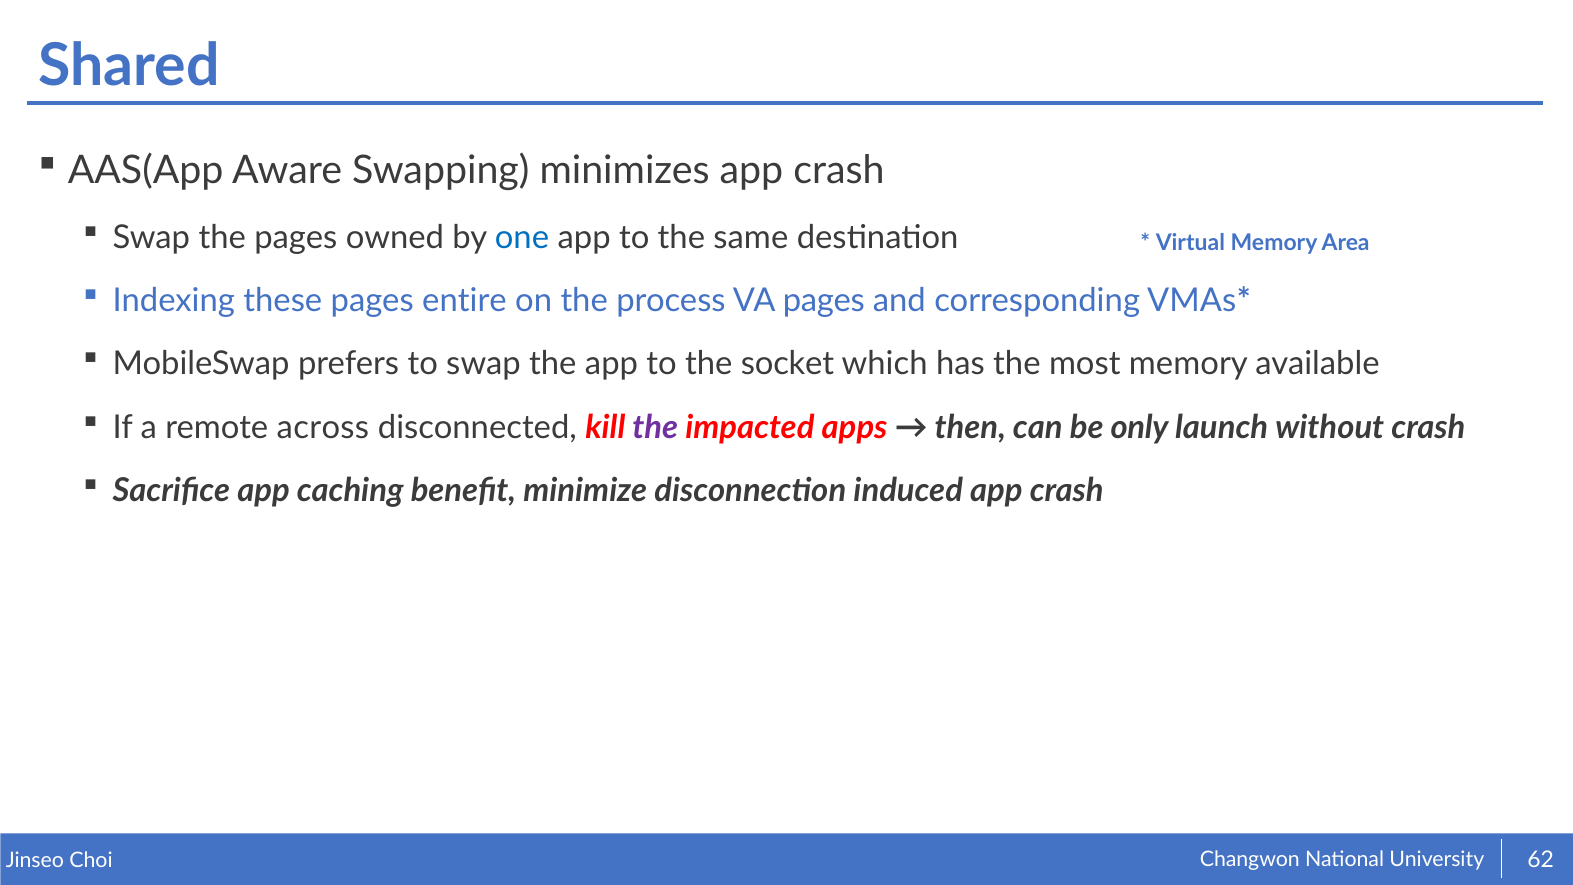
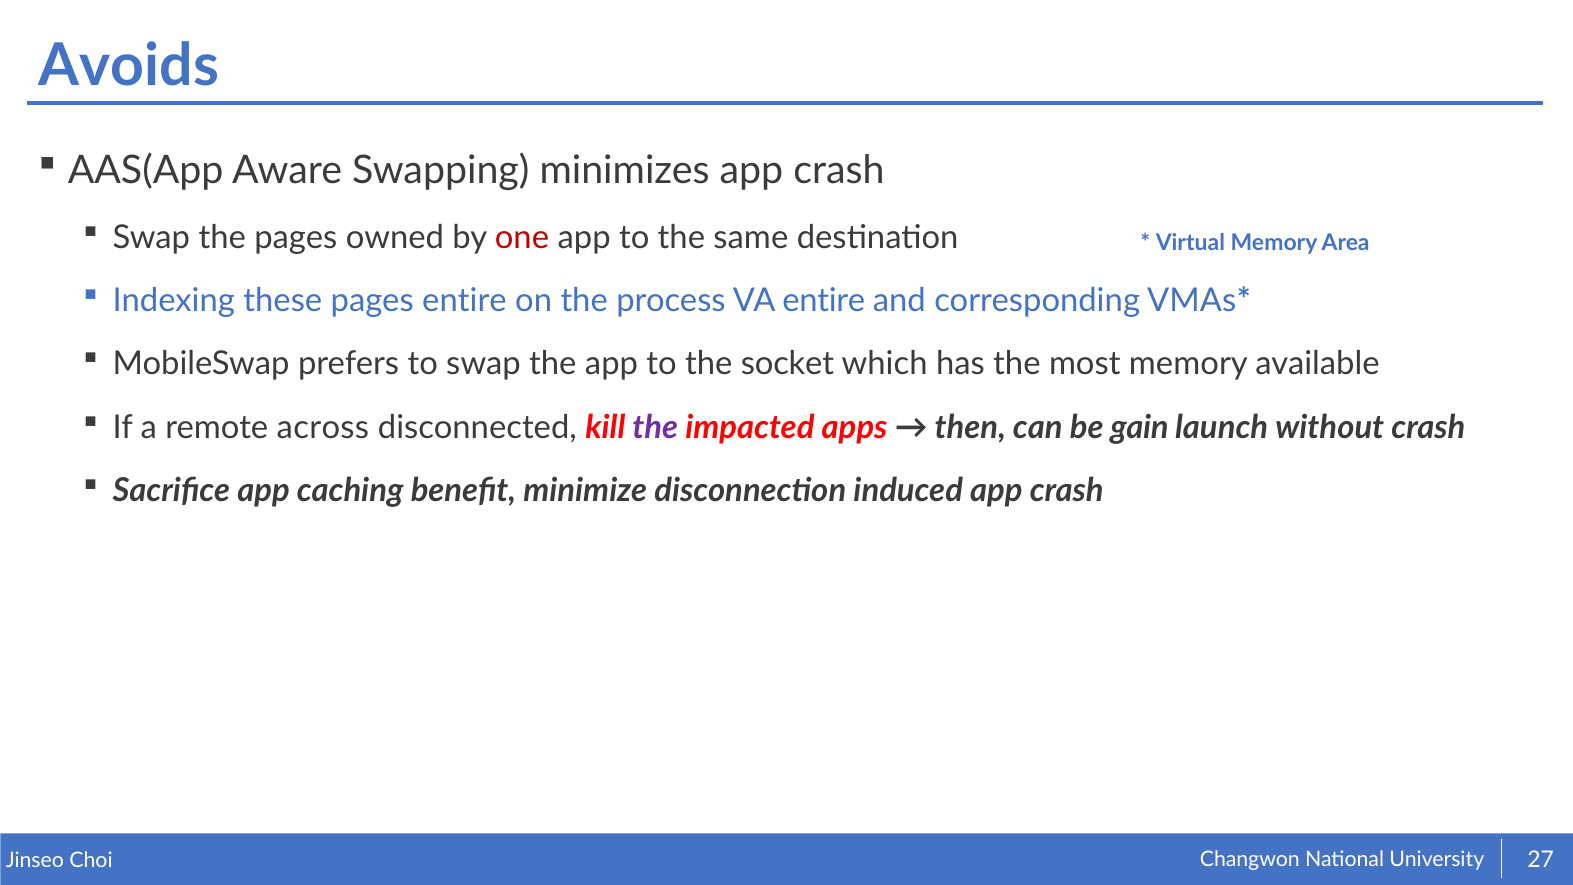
Shared: Shared -> Avoids
one colour: blue -> red
VA pages: pages -> entire
only: only -> gain
62: 62 -> 27
